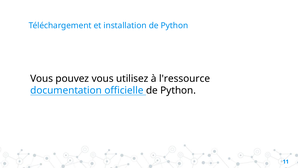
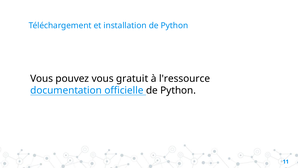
utilisez: utilisez -> gratuit
